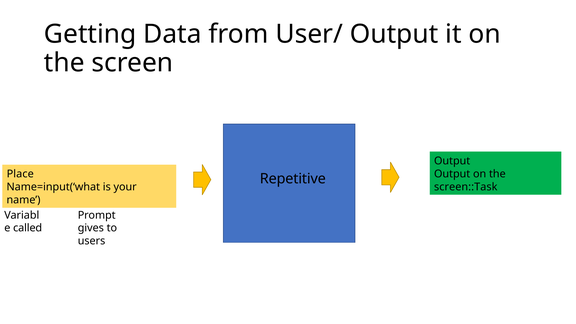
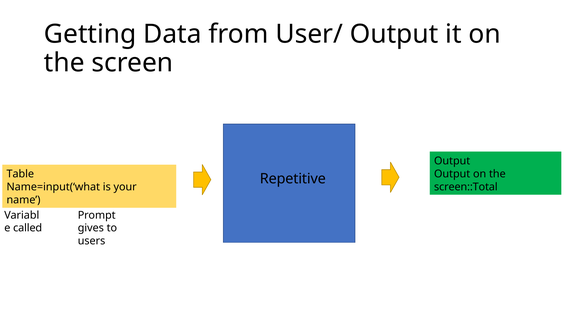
Place: Place -> Table
screen::Task: screen::Task -> screen::Total
